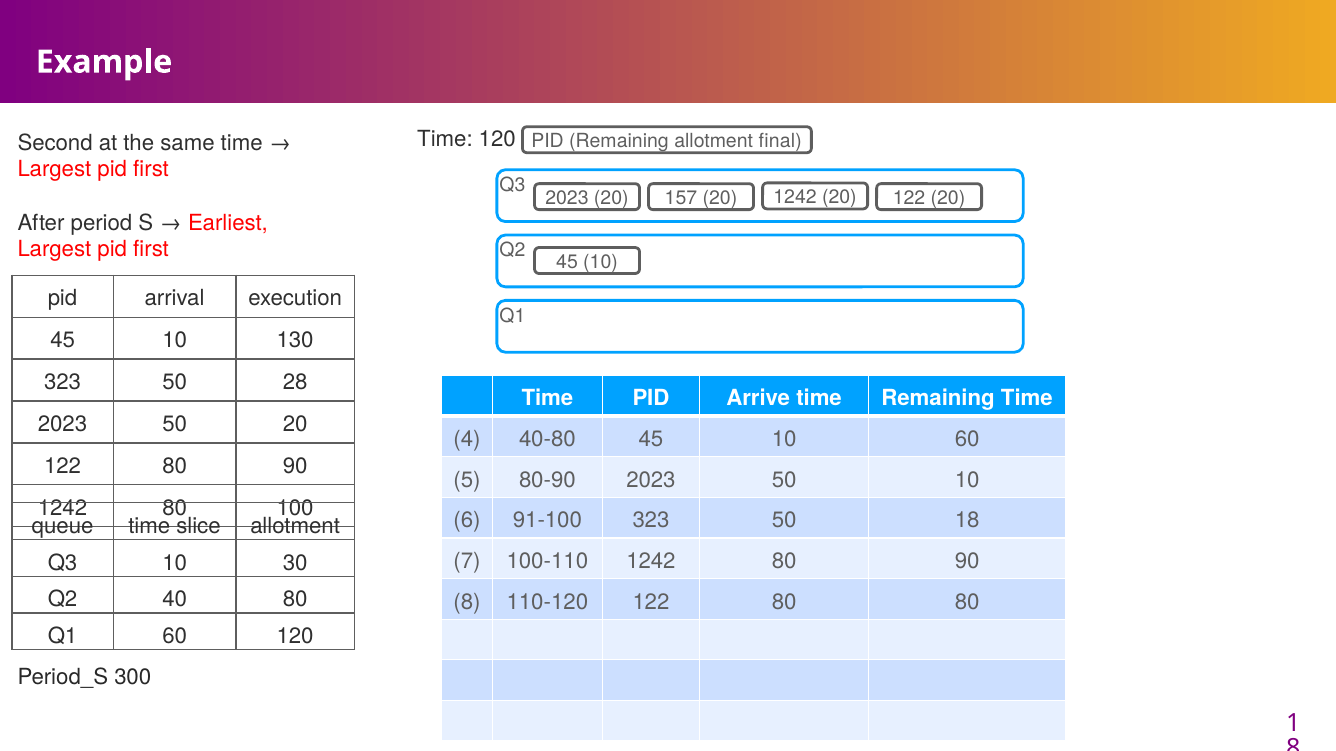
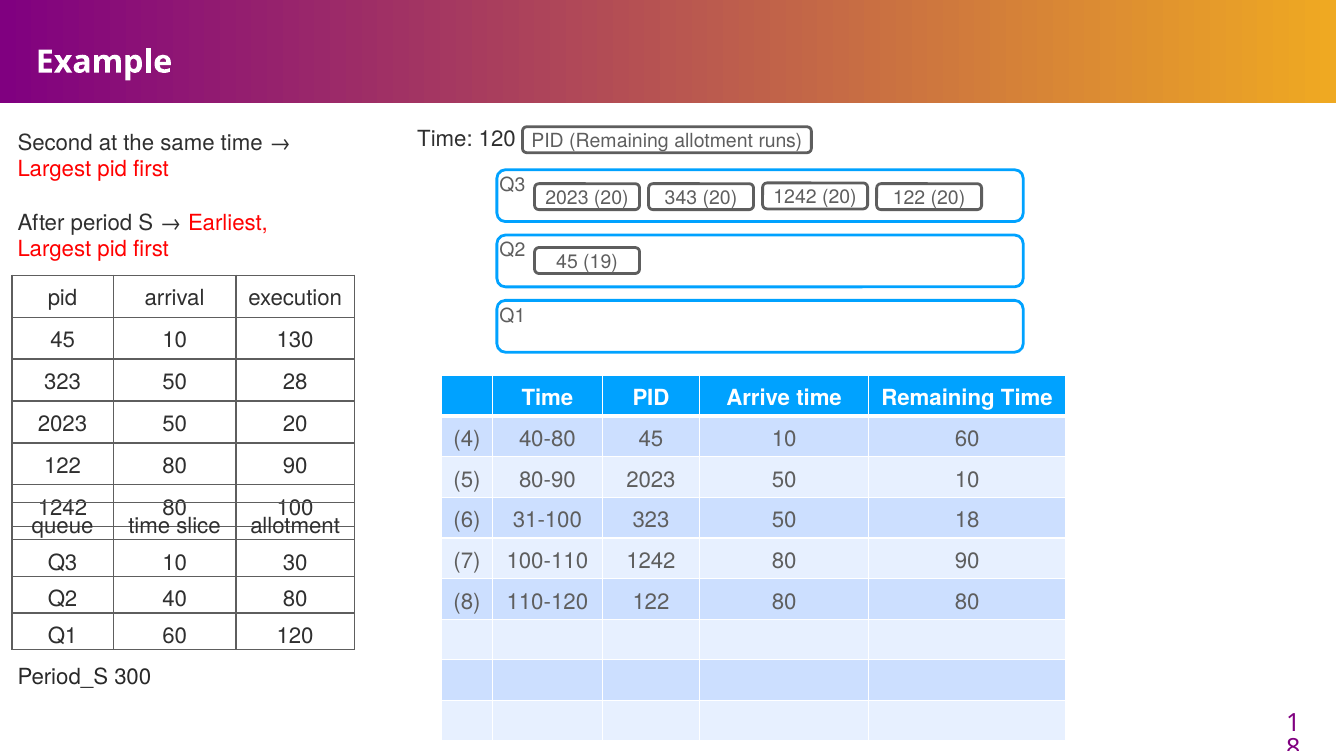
final: final -> runs
157: 157 -> 343
10 at (601, 262): 10 -> 19
91-100: 91-100 -> 31-100
